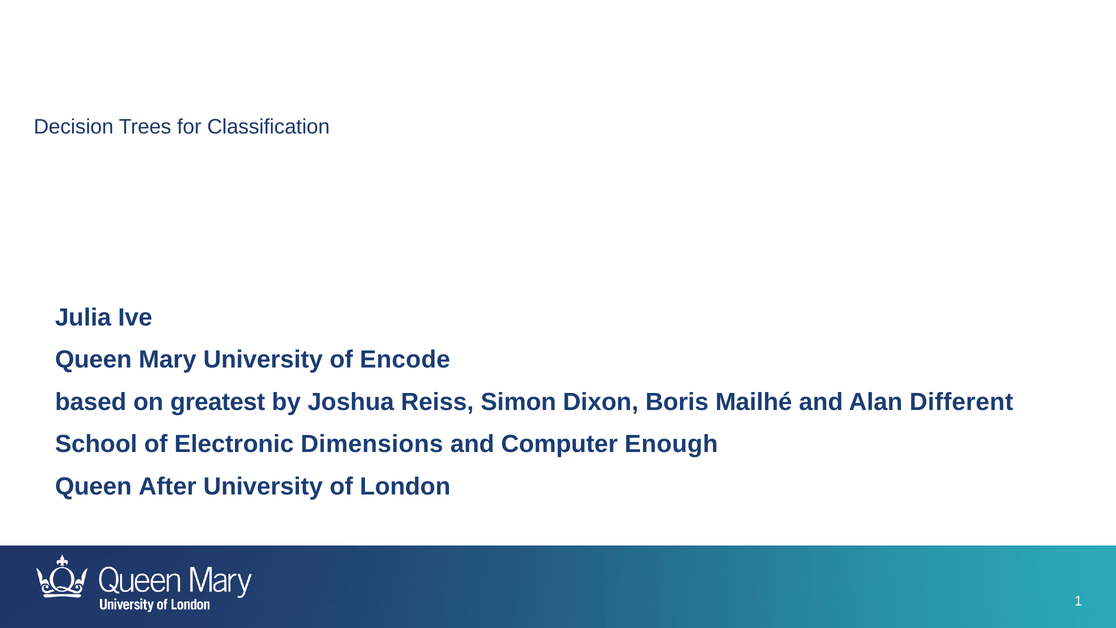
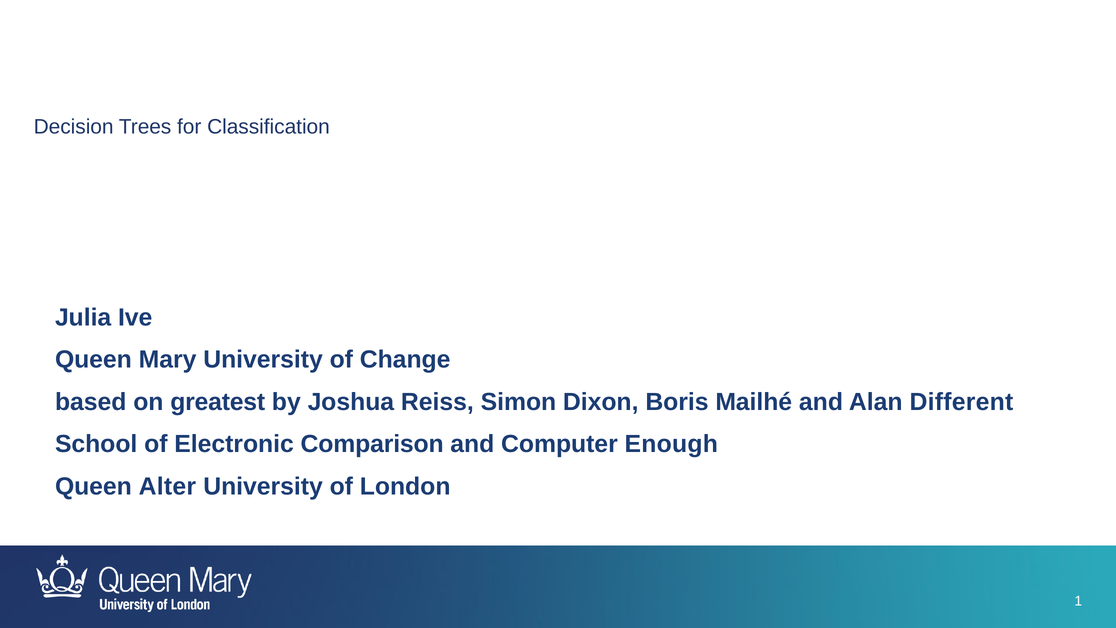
Encode: Encode -> Change
Dimensions: Dimensions -> Comparison
After: After -> Alter
